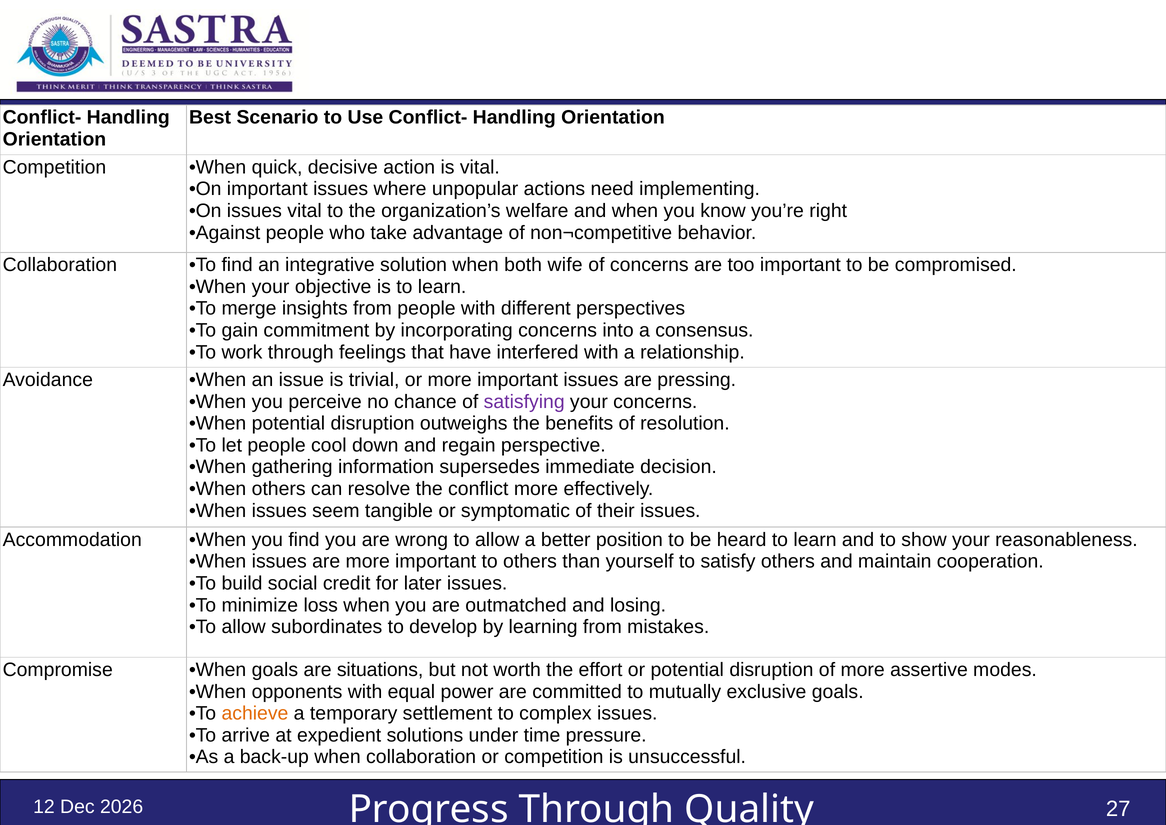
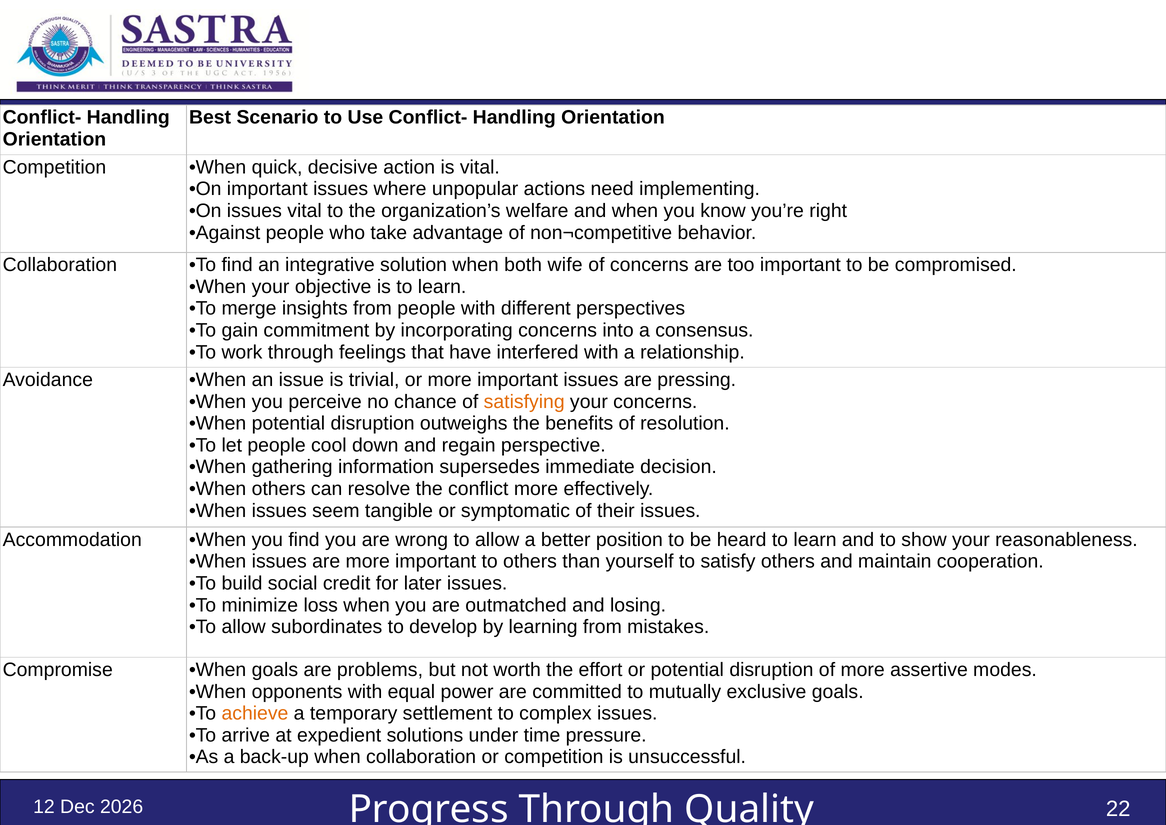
satisfying colour: purple -> orange
situations: situations -> problems
27: 27 -> 22
